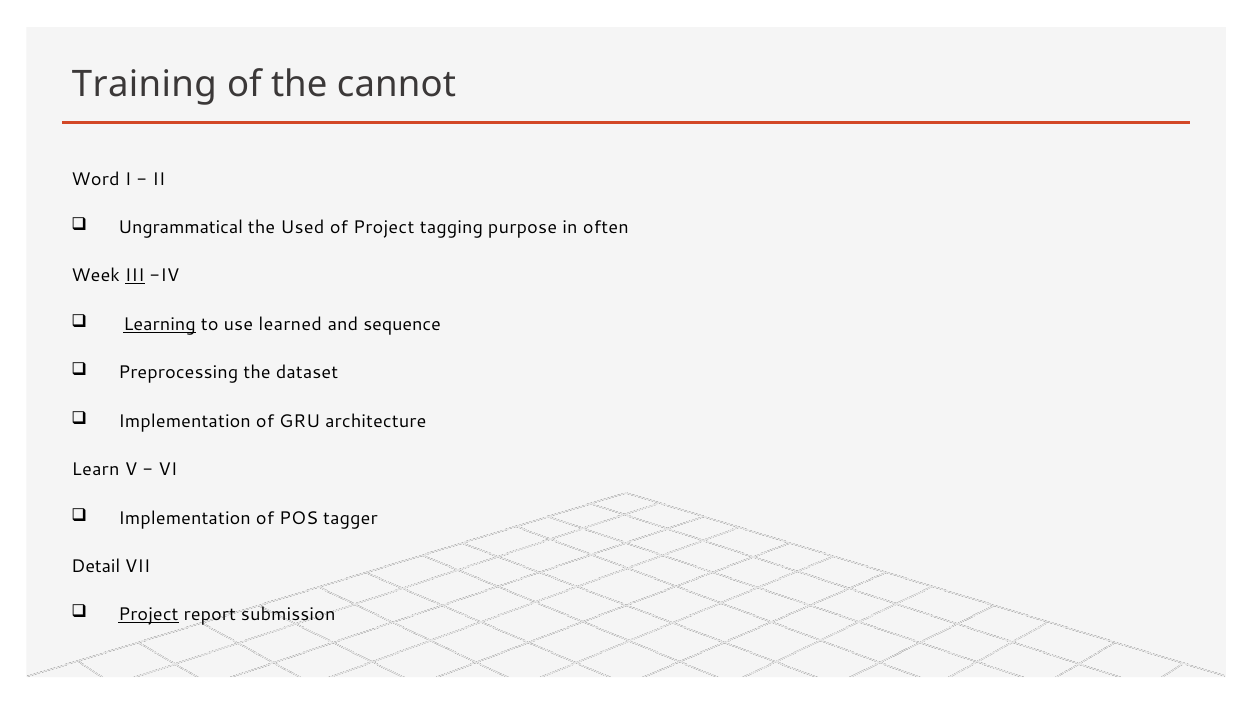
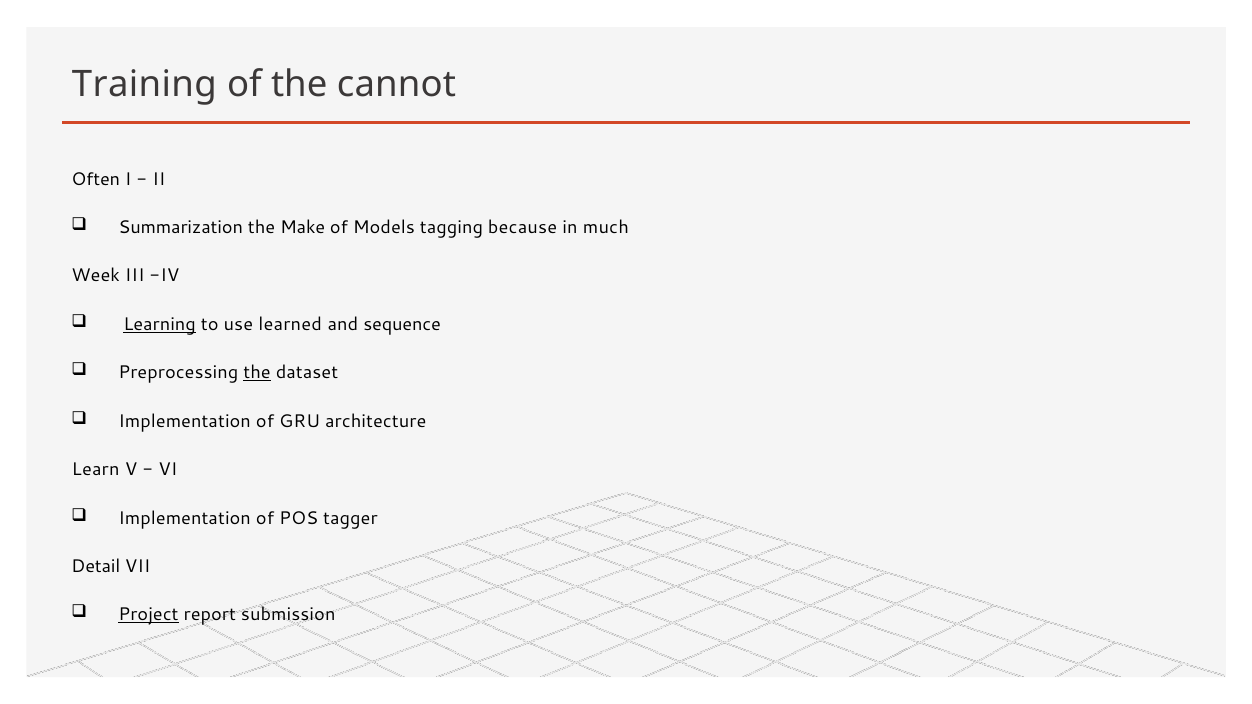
Word: Word -> Often
Ungrammatical: Ungrammatical -> Summarization
Used: Used -> Make
of Project: Project -> Models
purpose: purpose -> because
often: often -> much
III underline: present -> none
the at (257, 373) underline: none -> present
